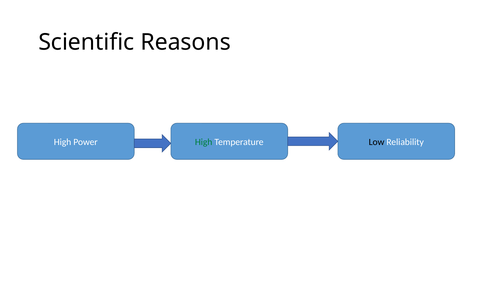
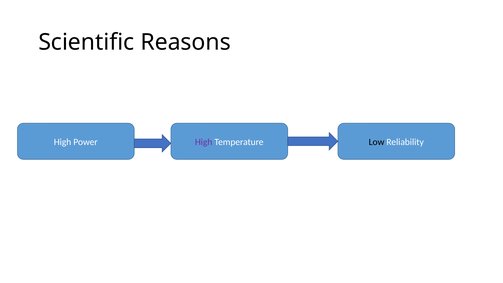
High at (204, 142) colour: green -> purple
